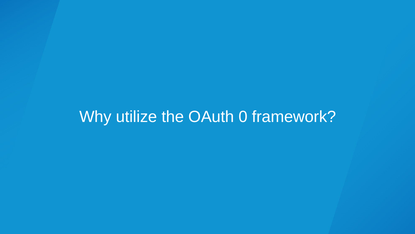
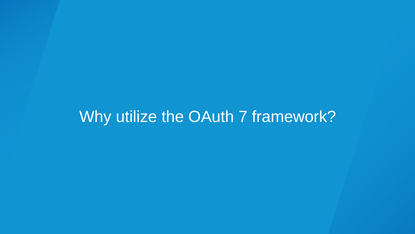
0: 0 -> 7
